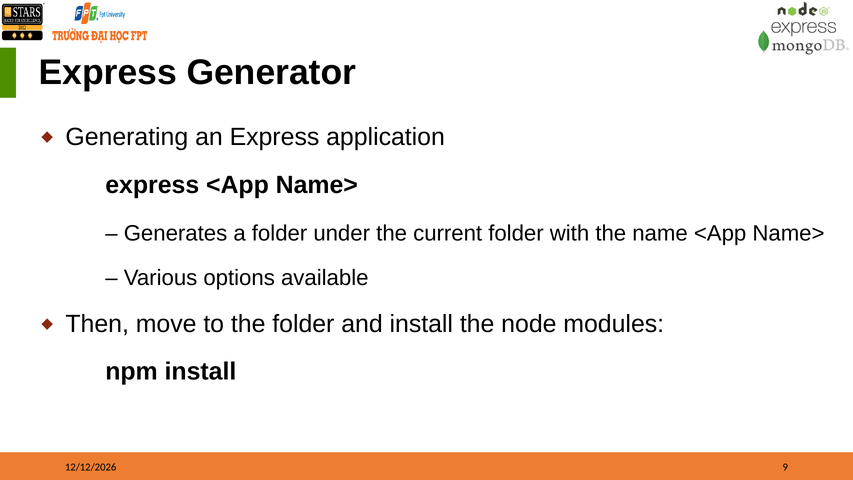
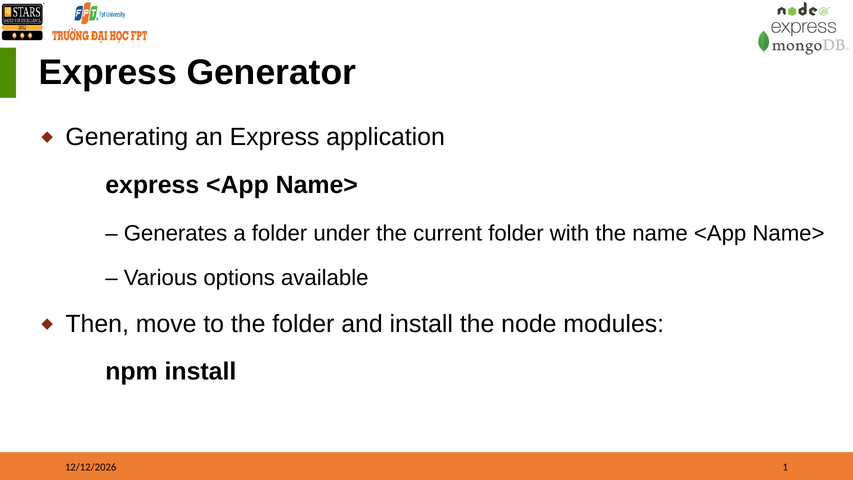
9: 9 -> 1
